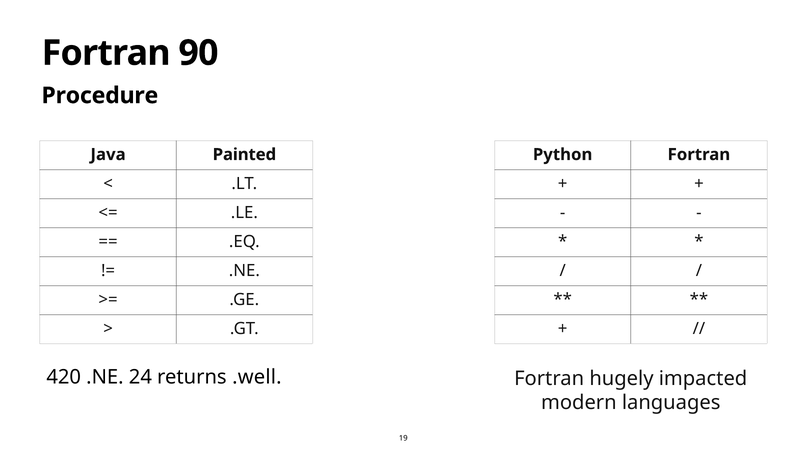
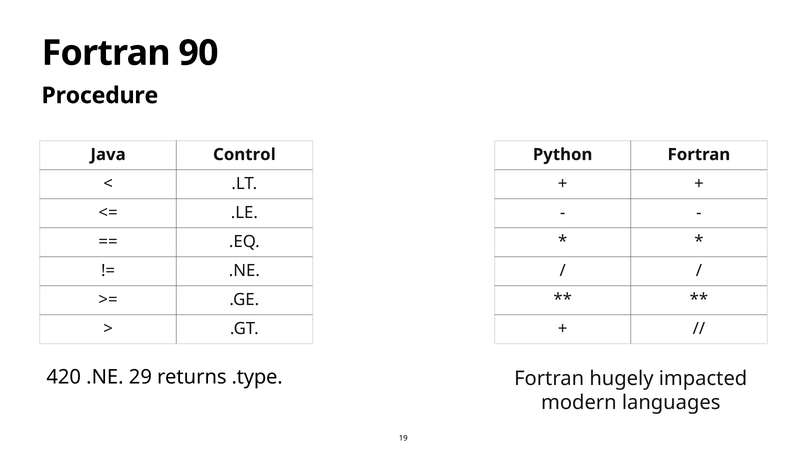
Painted: Painted -> Control
24: 24 -> 29
.well: .well -> .type
